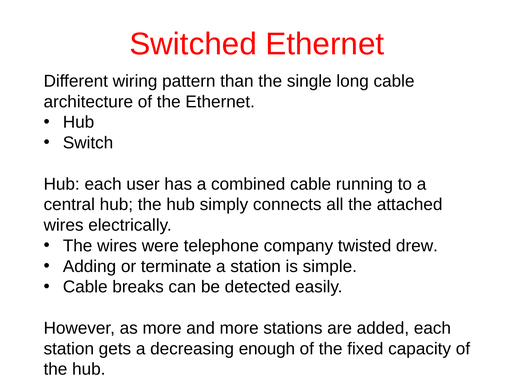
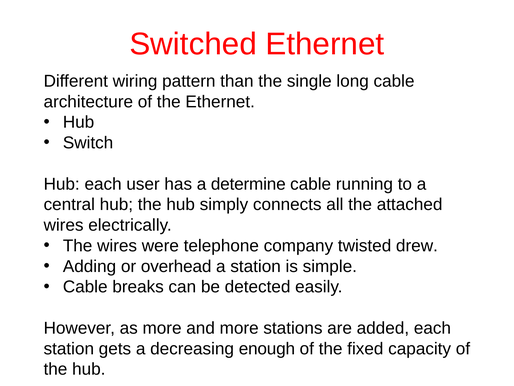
combined: combined -> determine
terminate: terminate -> overhead
